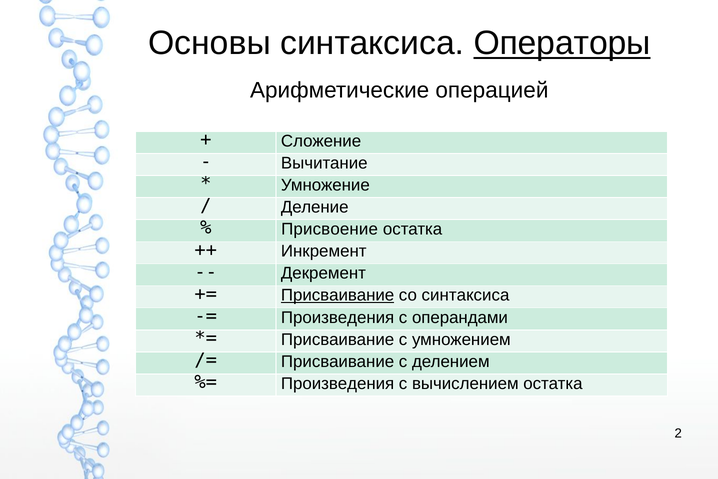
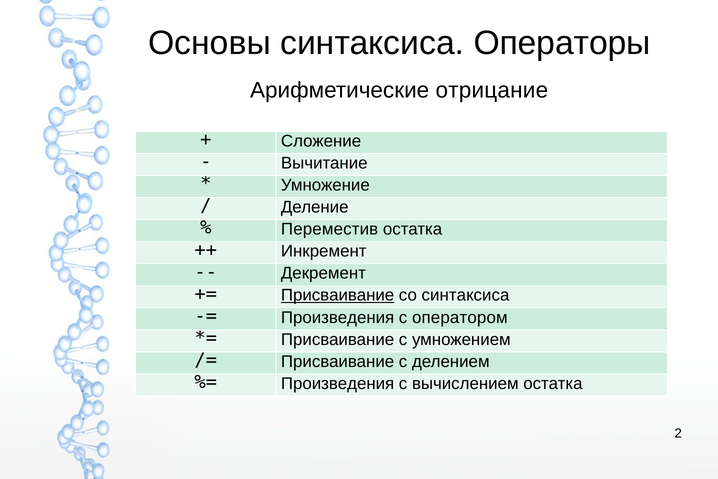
Операторы underline: present -> none
операцией: операцией -> отрицание
Присвоение: Присвоение -> Переместив
операндами: операндами -> оператором
